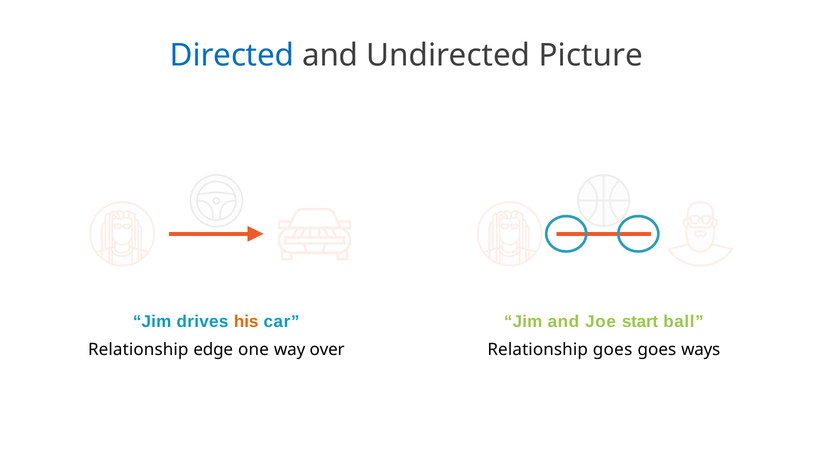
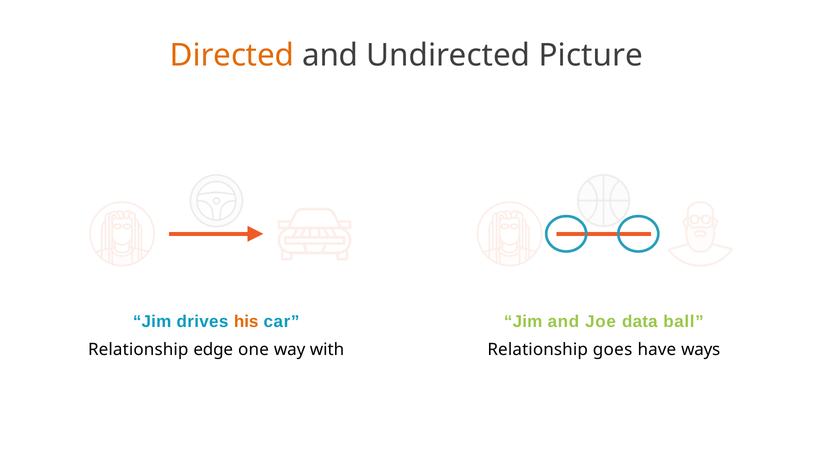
Directed colour: blue -> orange
start: start -> data
over: over -> with
goes goes: goes -> have
